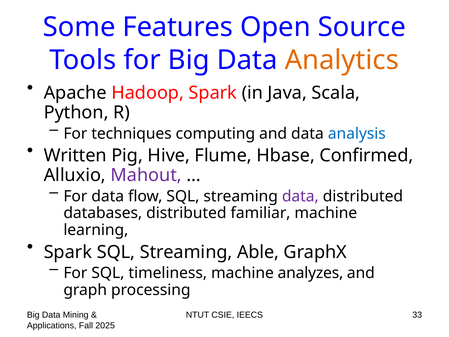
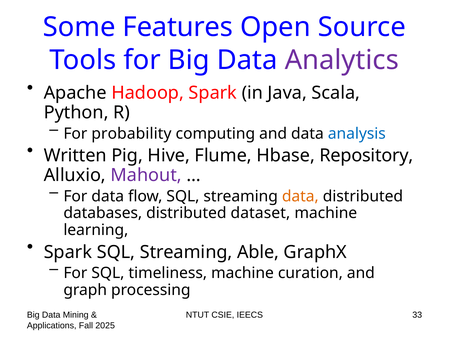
Analytics colour: orange -> purple
techniques: techniques -> probability
Confirmed: Confirmed -> Repository
data at (300, 196) colour: purple -> orange
familiar: familiar -> dataset
analyzes: analyzes -> curation
